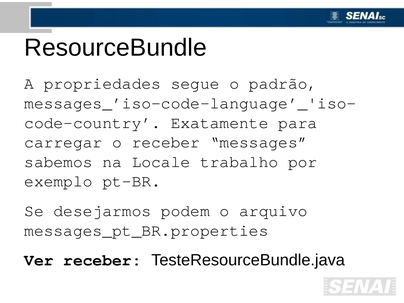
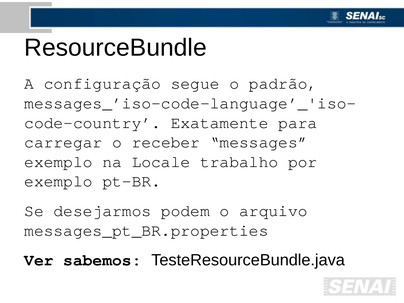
propriedades: propriedades -> configuração
sabemos at (58, 162): sabemos -> exemplo
Ver receber: receber -> sabemos
